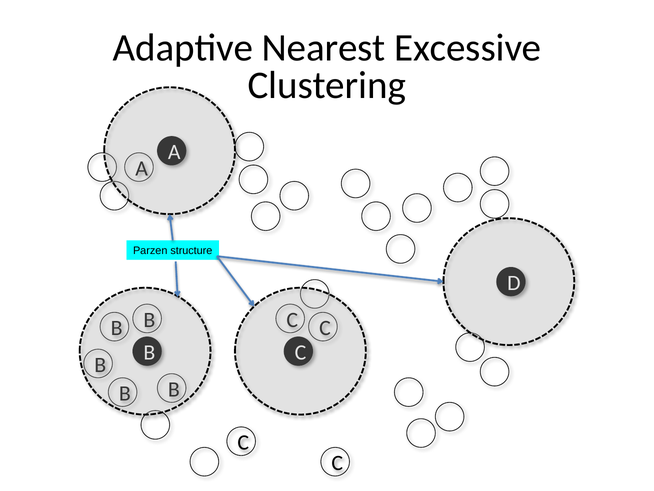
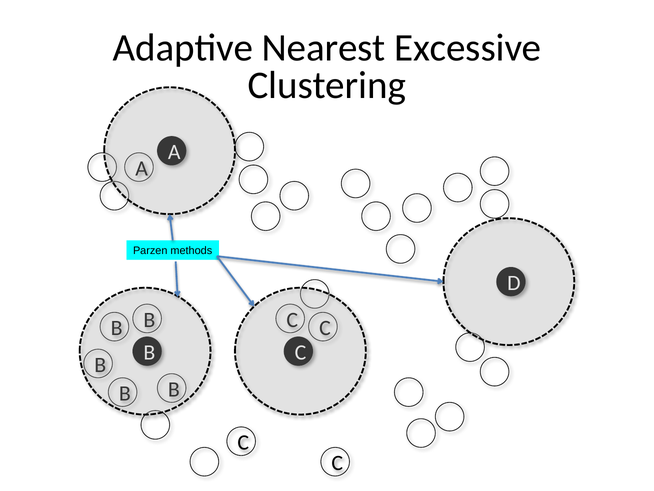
structure: structure -> methods
